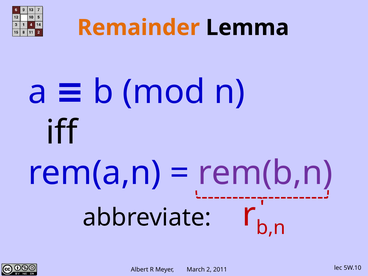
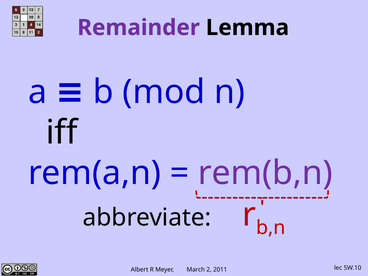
Remainder colour: orange -> purple
